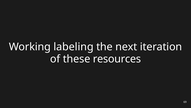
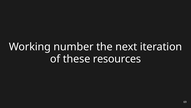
labeling: labeling -> number
